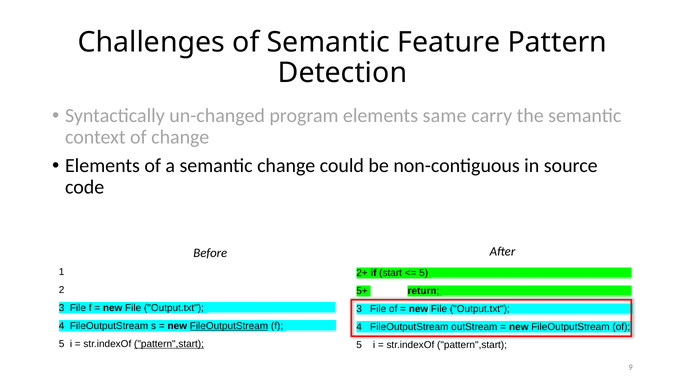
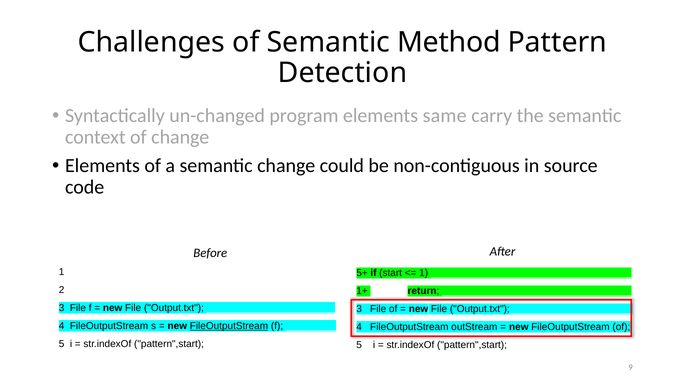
Feature: Feature -> Method
2+: 2+ -> 5+
5 at (424, 273): 5 -> 1
5+: 5+ -> 1+
pattern",start underline: present -> none
